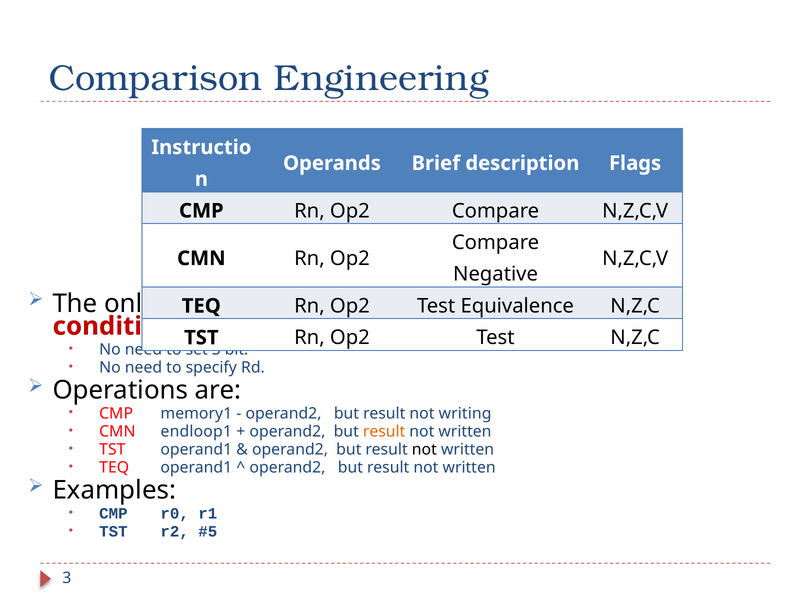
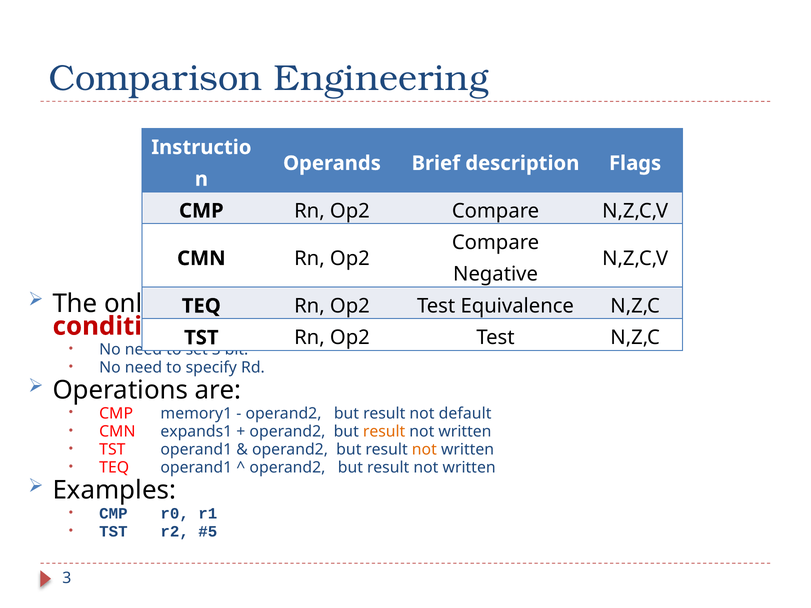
writing: writing -> default
endloop1: endloop1 -> expands1
not at (424, 450) colour: black -> orange
